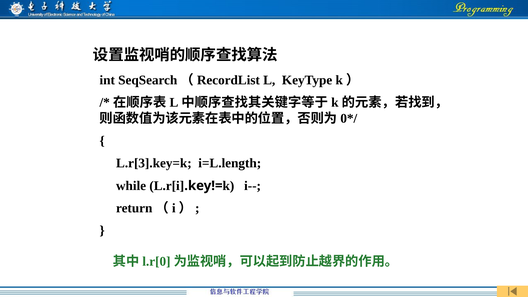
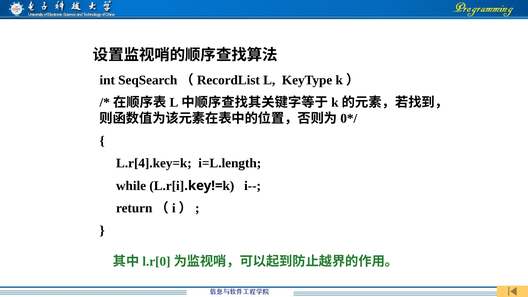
L.r[3].key=k: L.r[3].key=k -> L.r[4].key=k
